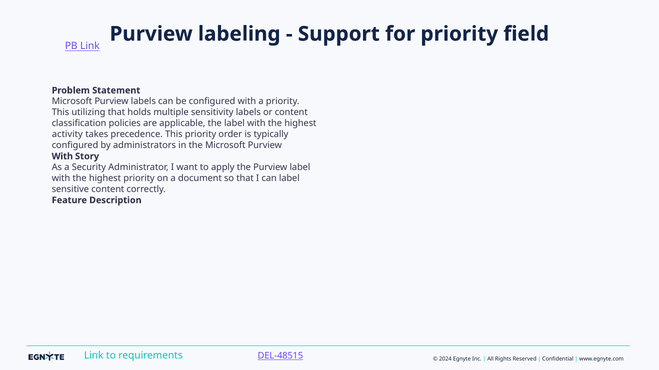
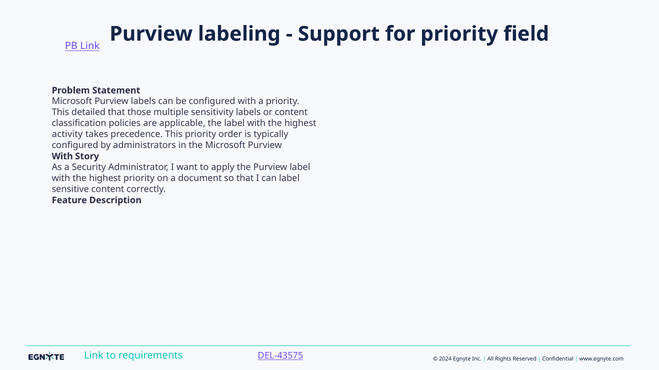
utilizing: utilizing -> detailed
holds: holds -> those
DEL-48515: DEL-48515 -> DEL-43575
